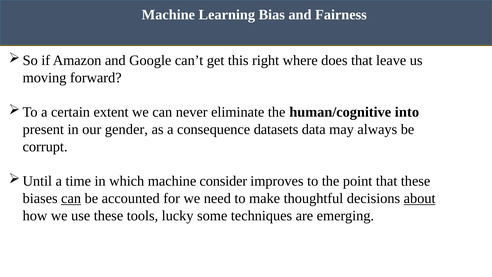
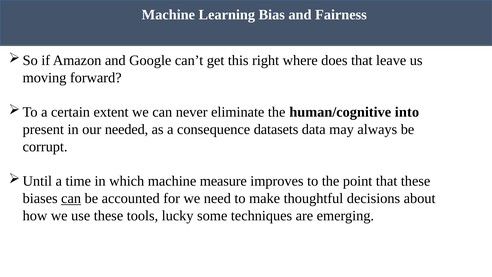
gender: gender -> needed
consider: consider -> measure
about underline: present -> none
